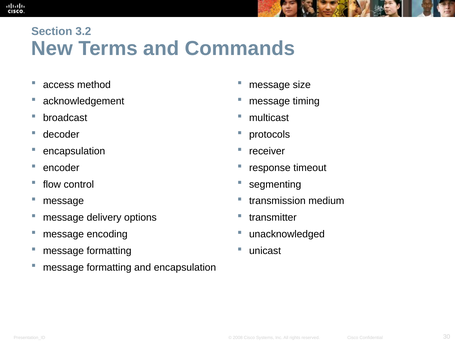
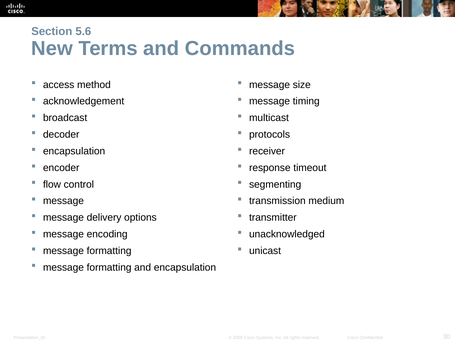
3.2: 3.2 -> 5.6
